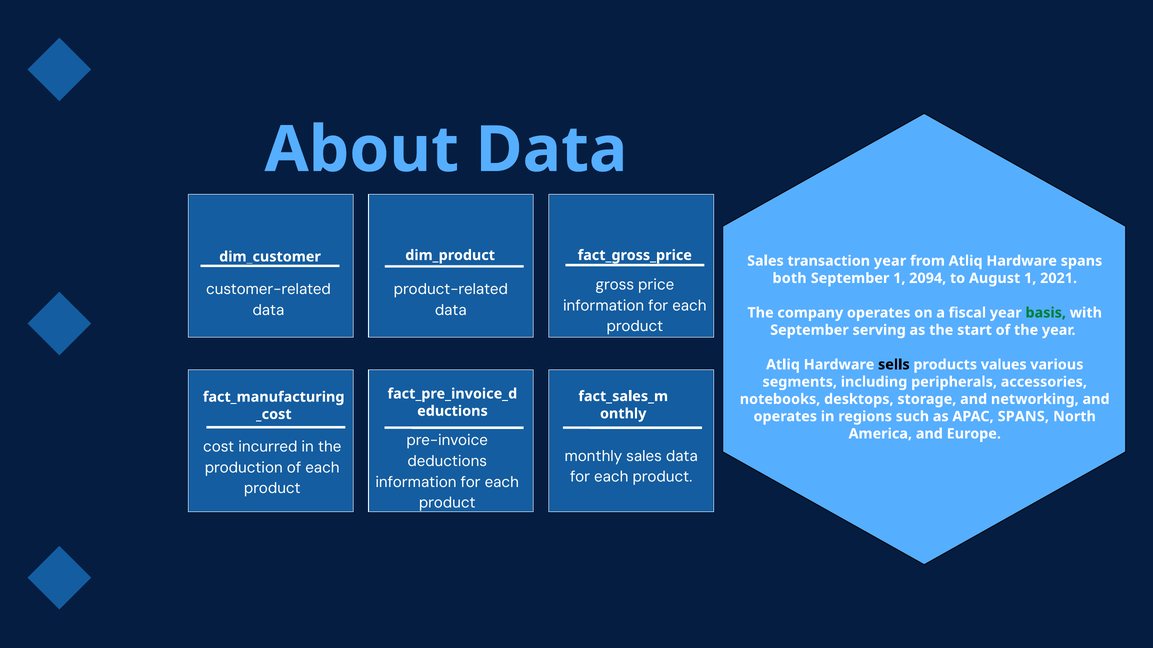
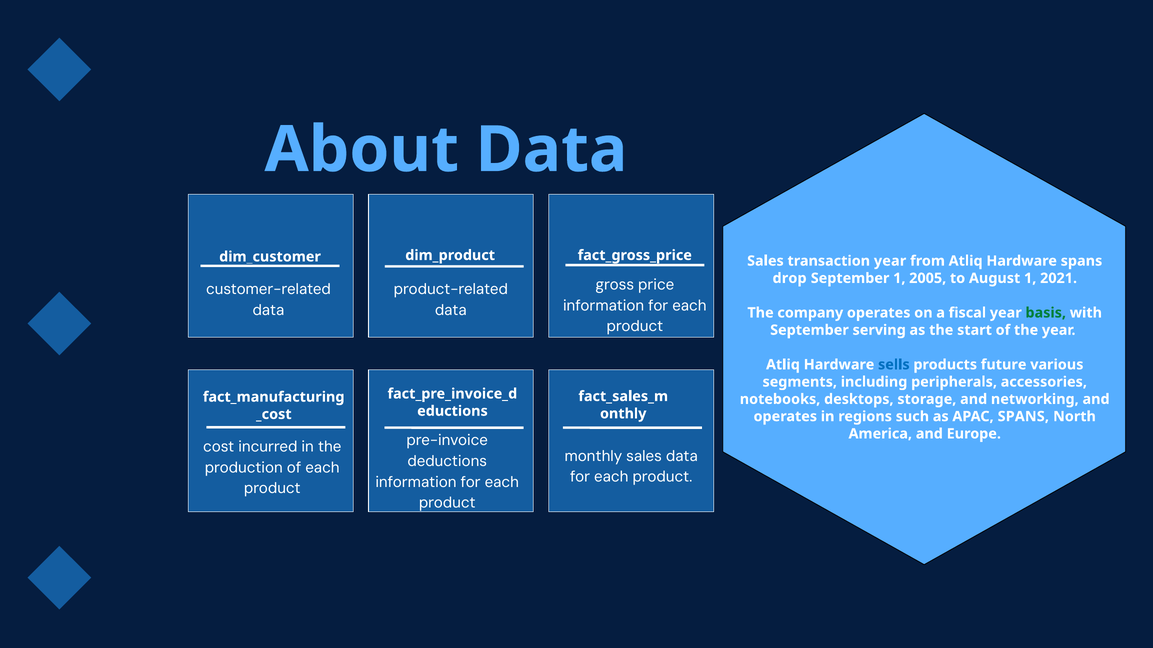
both: both -> drop
2094: 2094 -> 2005
sells colour: black -> blue
values: values -> future
